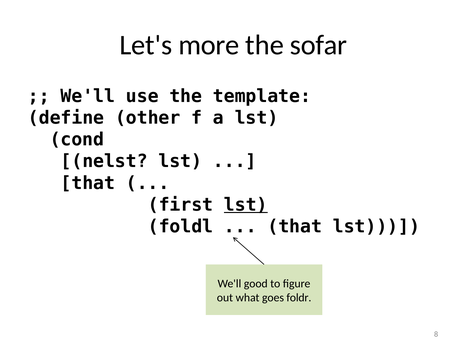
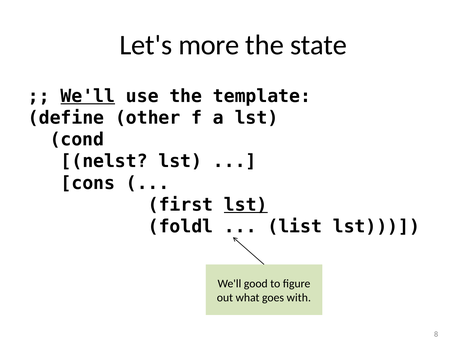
sofar: sofar -> state
We'll at (88, 96) underline: none -> present
that at (88, 183): that -> cons
that at (295, 226): that -> list
foldr: foldr -> with
